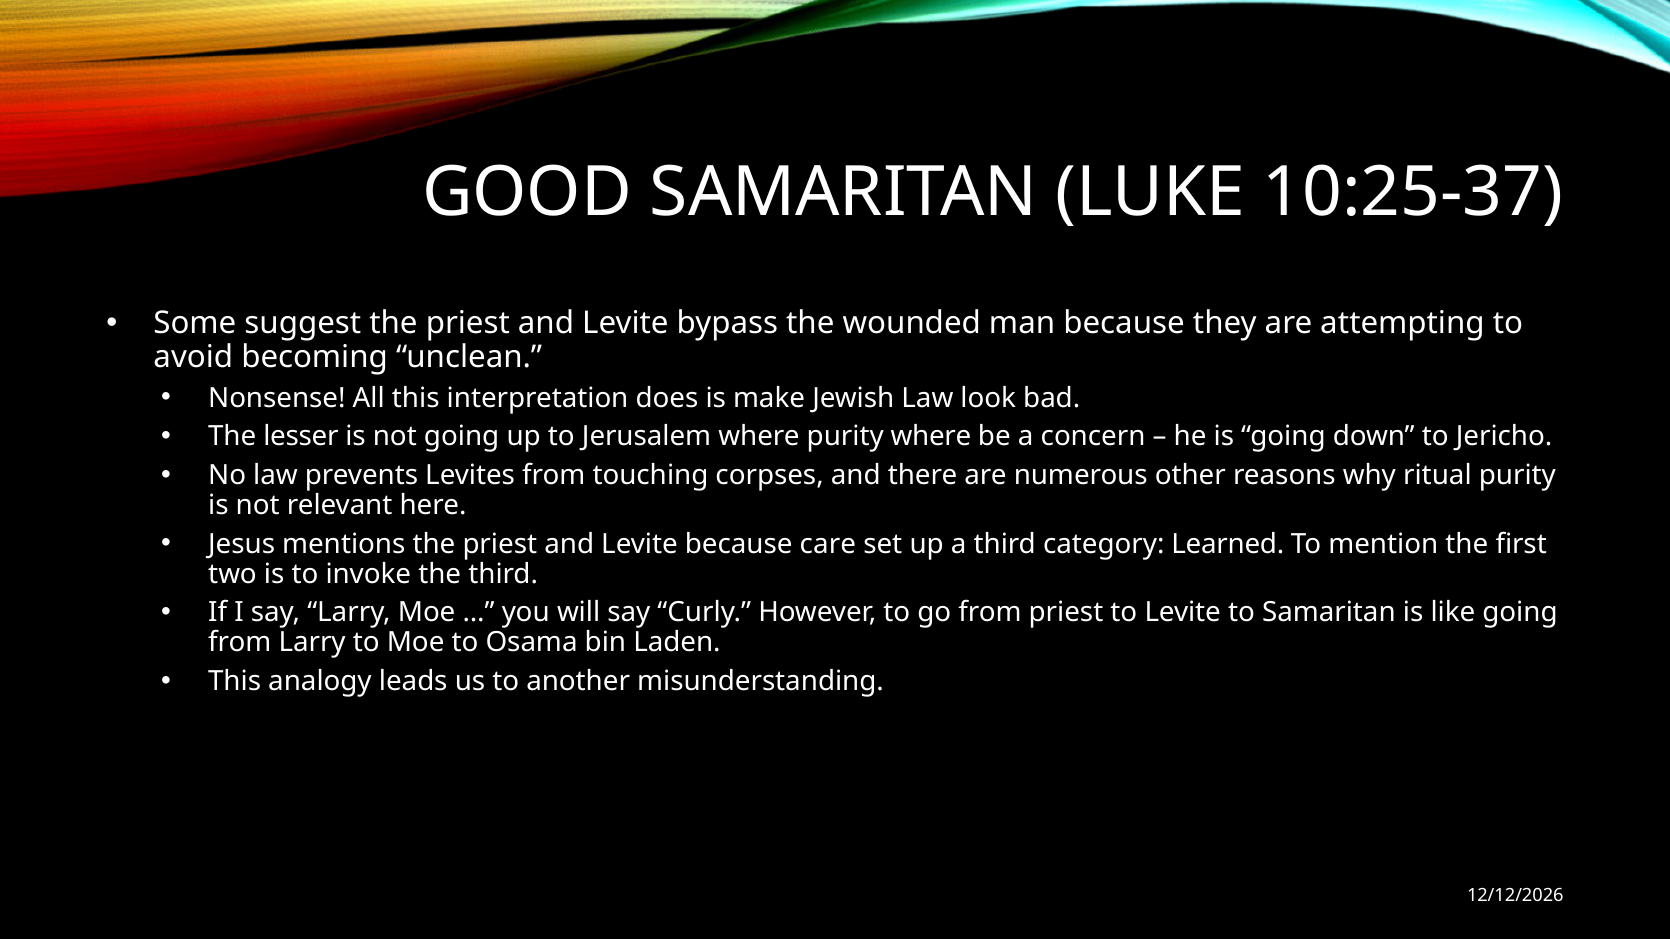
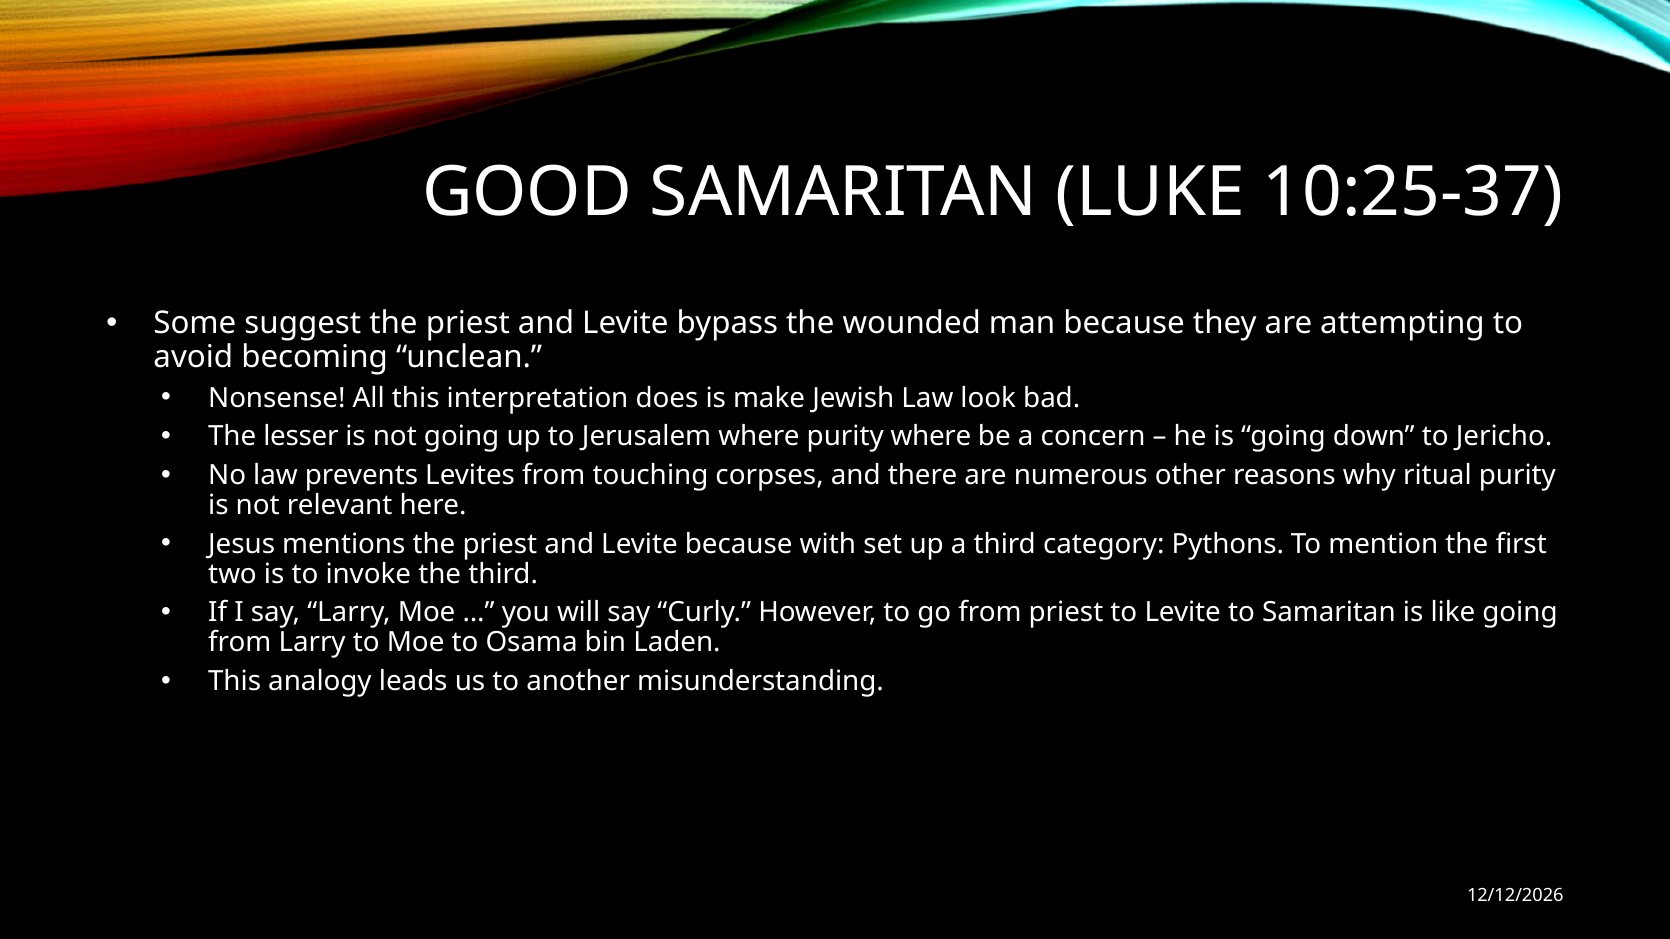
care: care -> with
Learned: Learned -> Pythons
